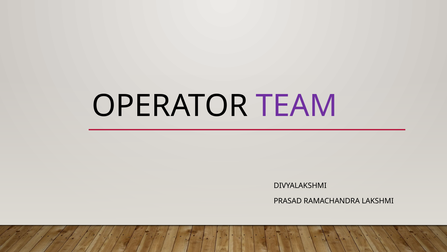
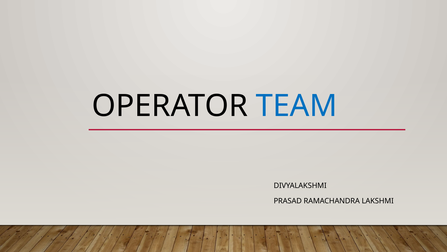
TEAM colour: purple -> blue
